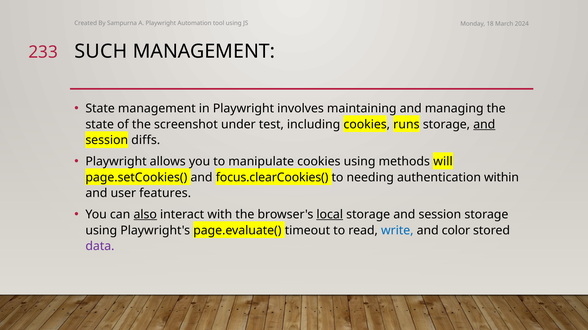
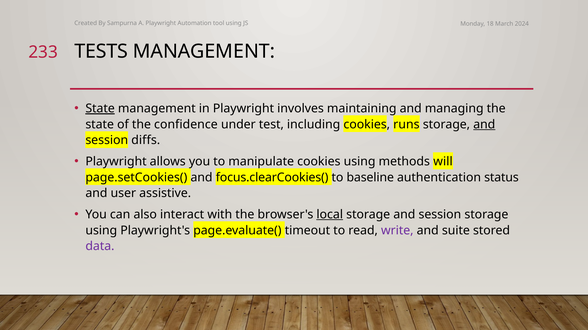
SUCH: SUCH -> TESTS
State at (100, 109) underline: none -> present
screenshot: screenshot -> confidence
needing: needing -> baseline
within: within -> status
features: features -> assistive
also underline: present -> none
write colour: blue -> purple
color: color -> suite
